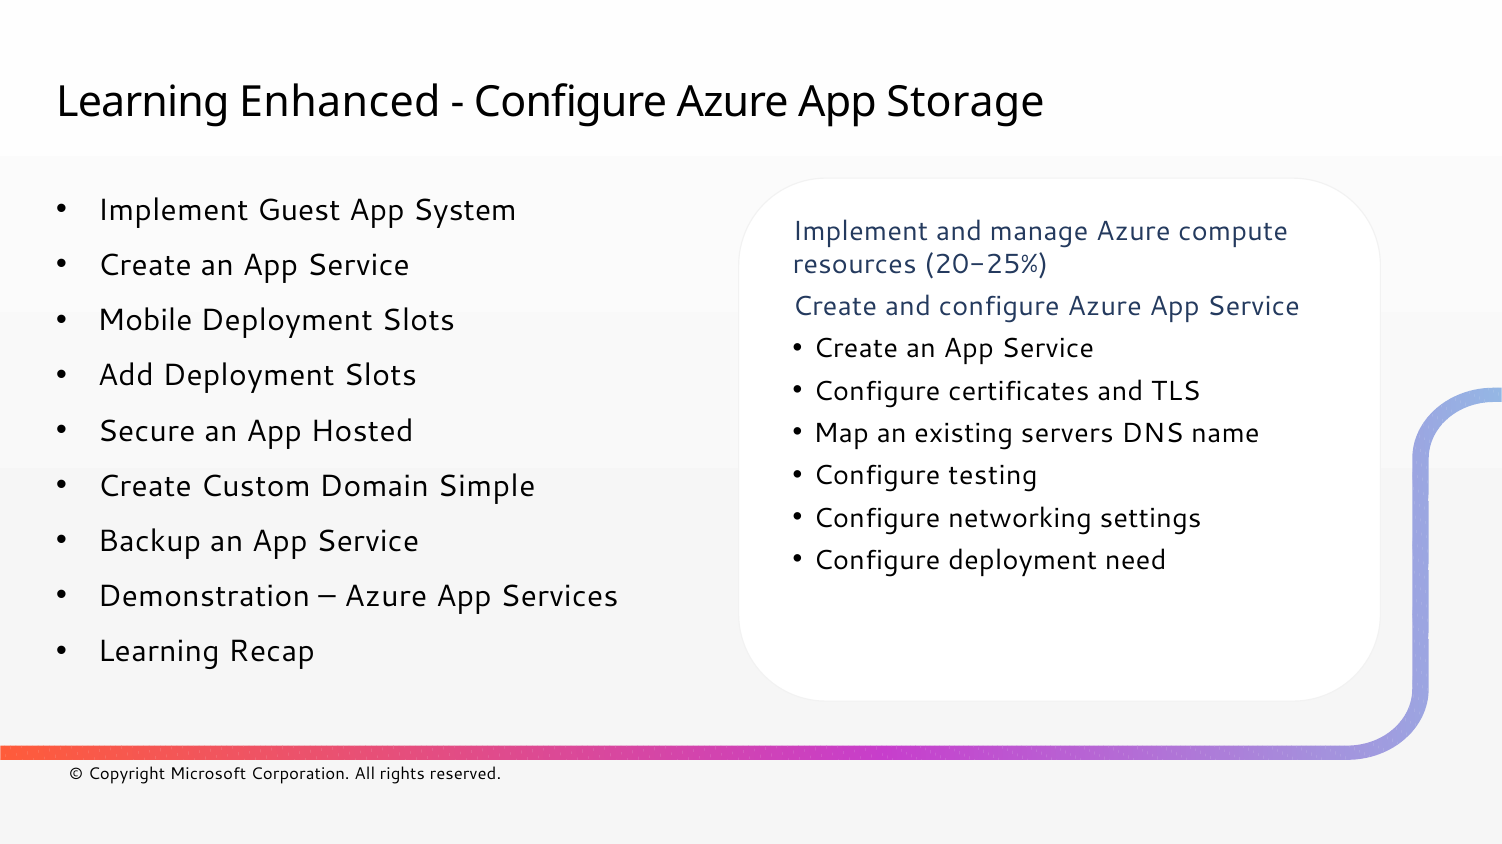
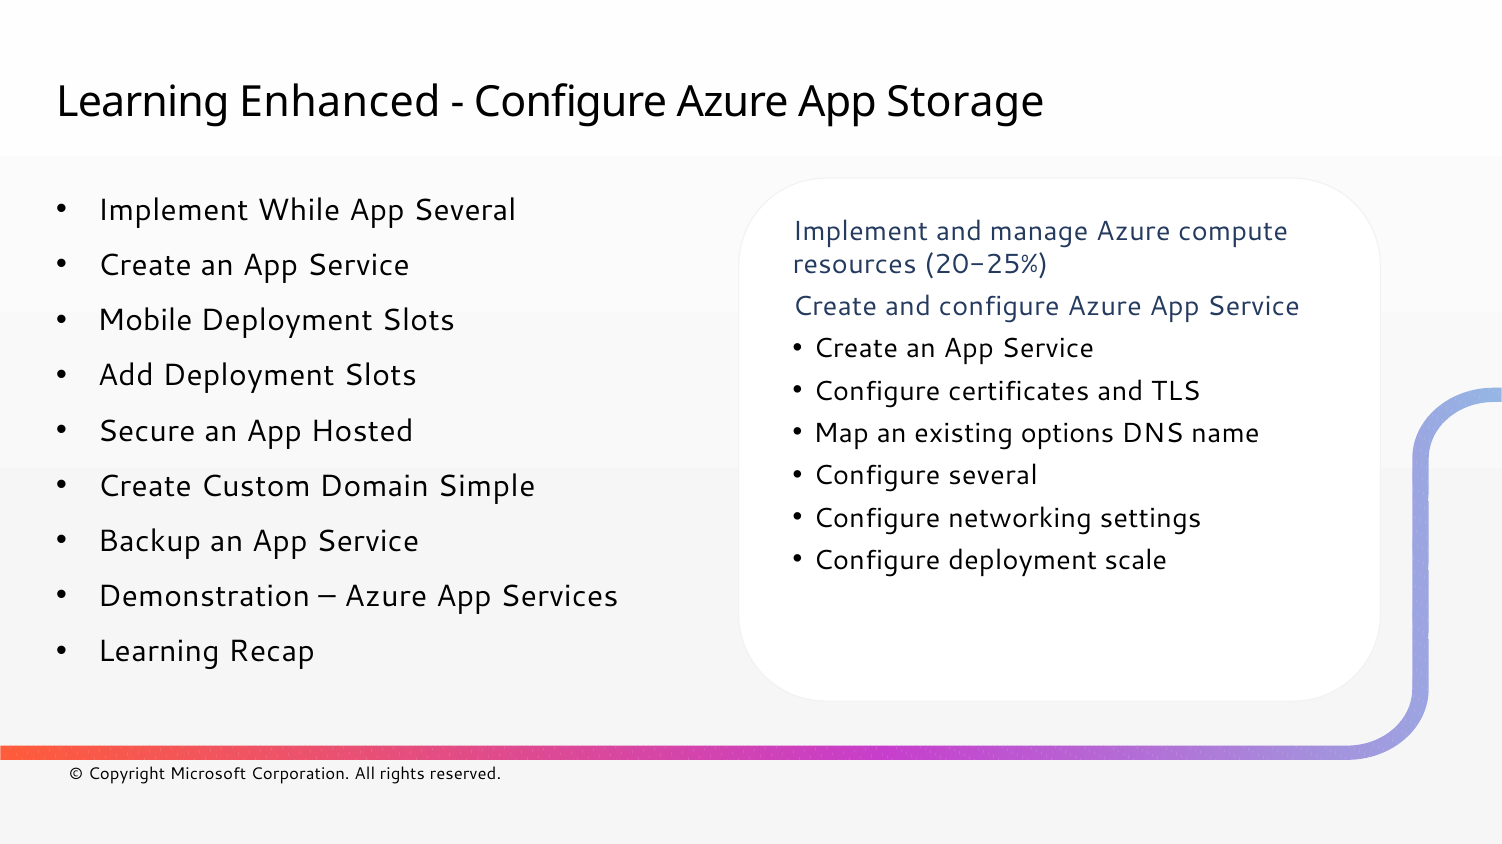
Guest: Guest -> While
App System: System -> Several
servers: servers -> options
Configure testing: testing -> several
need: need -> scale
